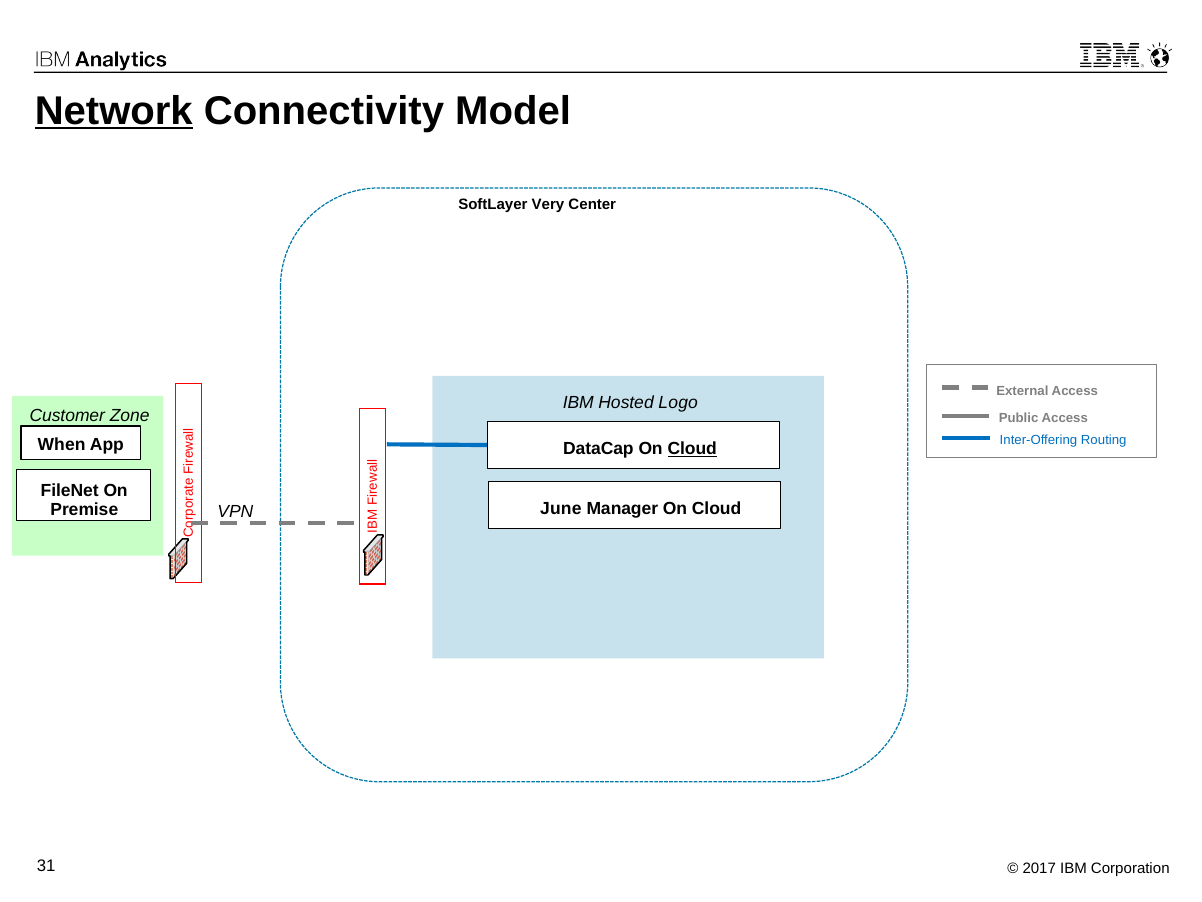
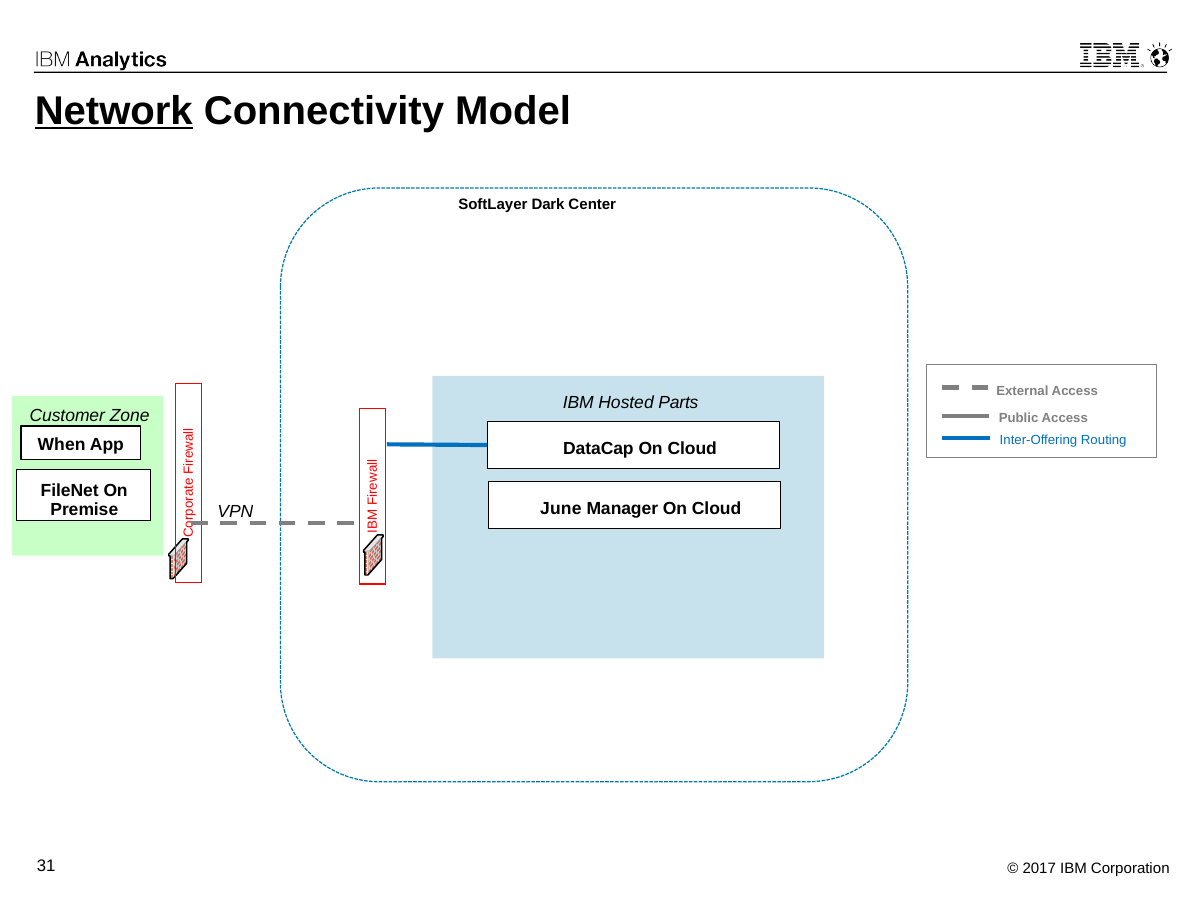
Very: Very -> Dark
Logo: Logo -> Parts
Cloud at (692, 448) underline: present -> none
